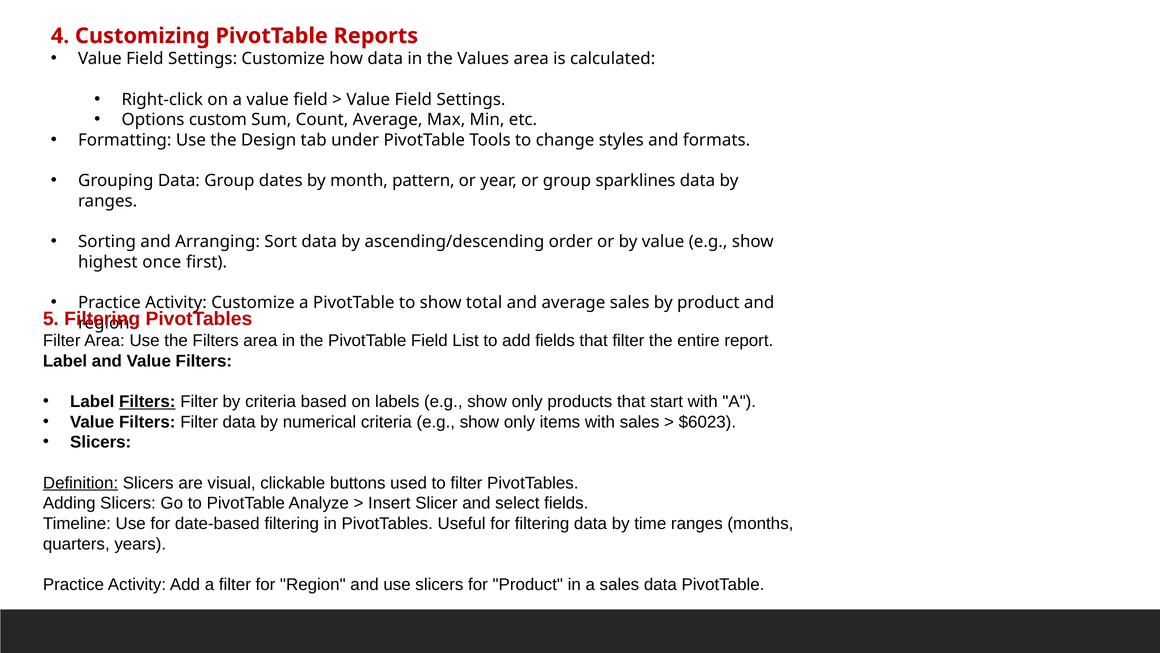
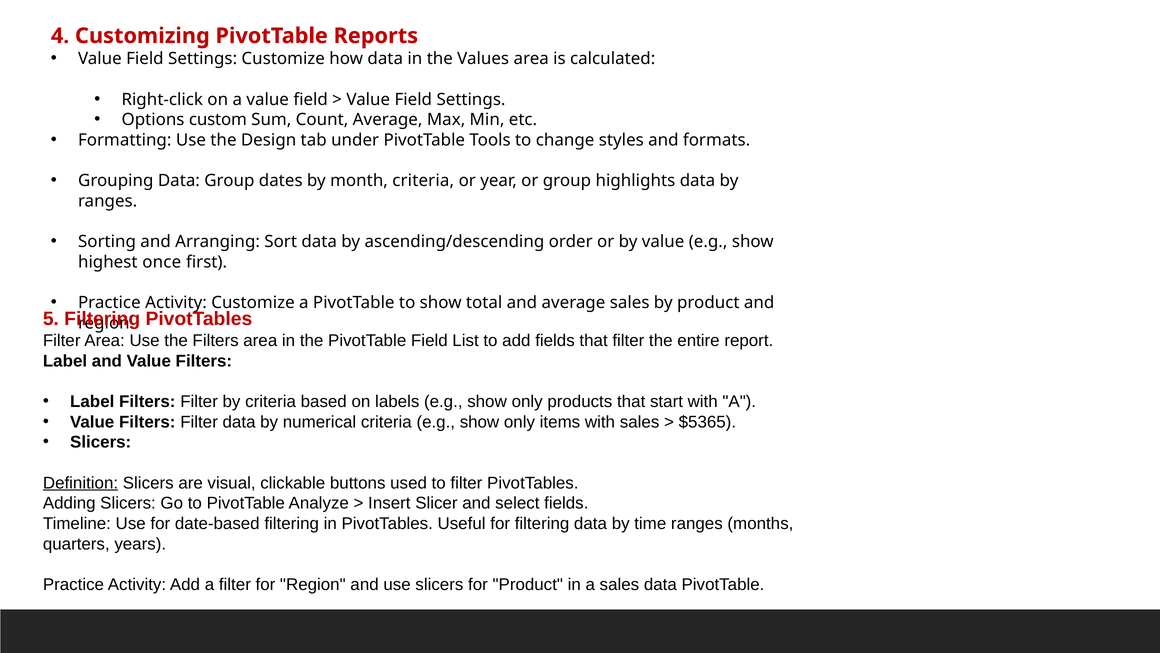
month pattern: pattern -> criteria
sparklines: sparklines -> highlights
Filters at (147, 401) underline: present -> none
$6023: $6023 -> $5365
